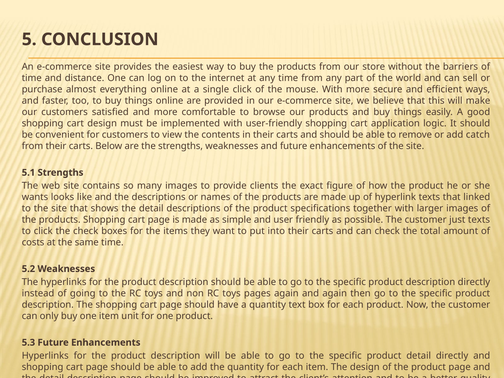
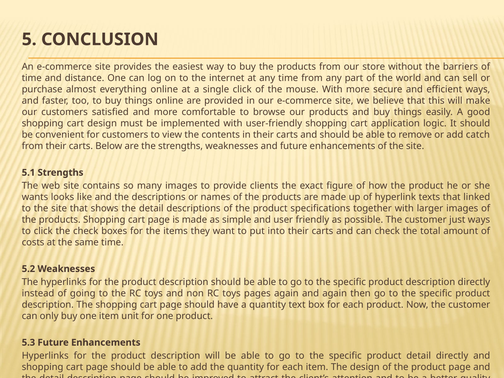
just texts: texts -> ways
